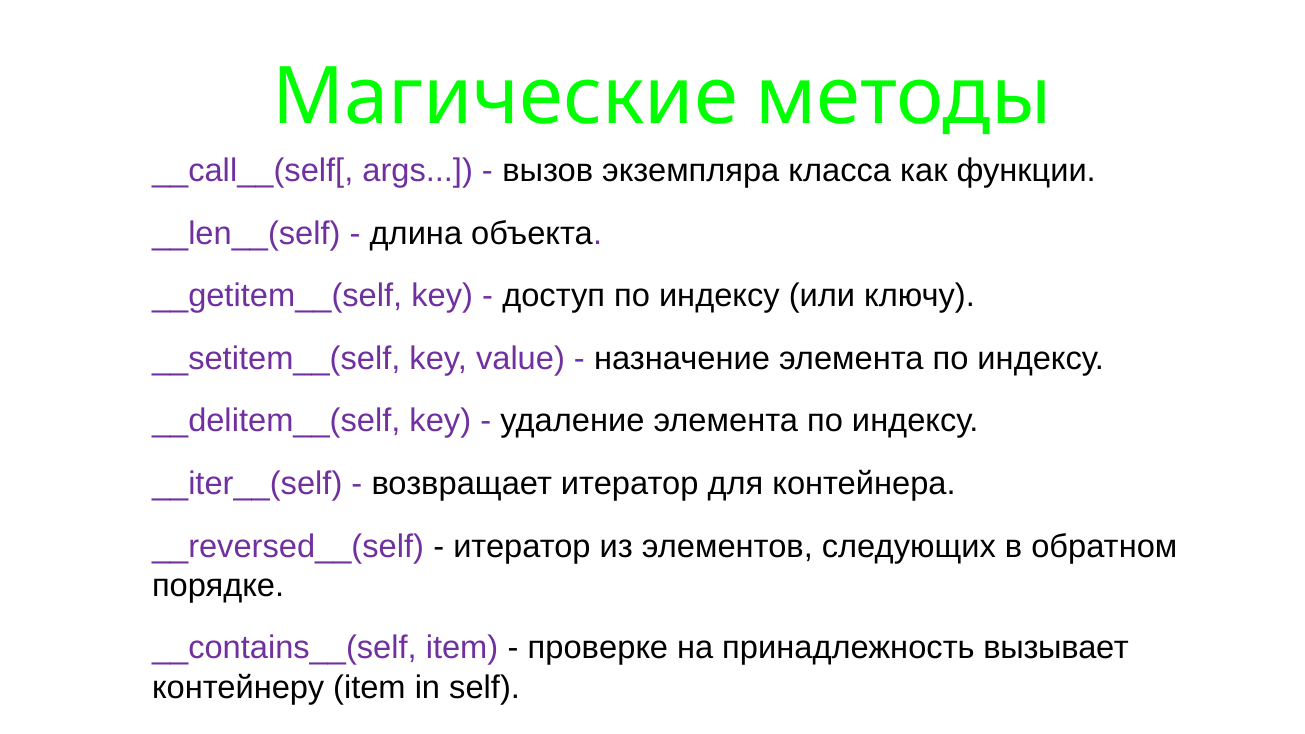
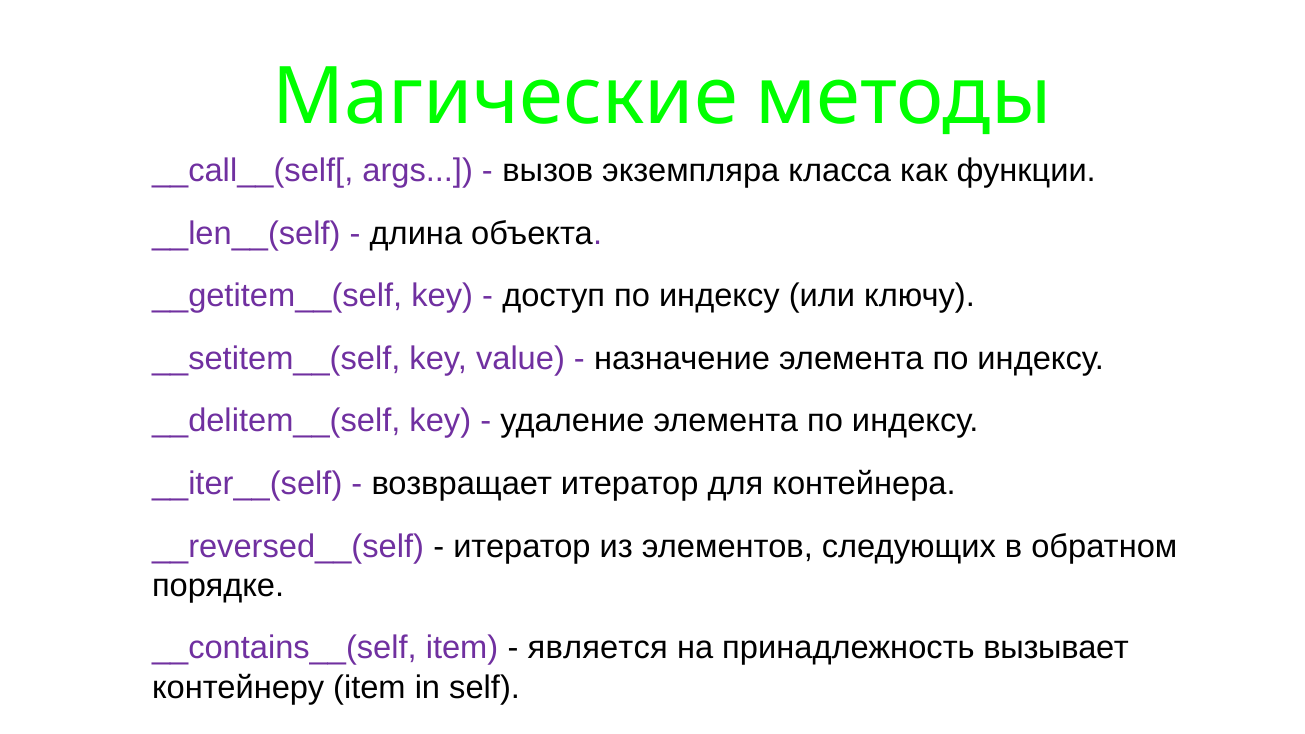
проверке: проверке -> является
